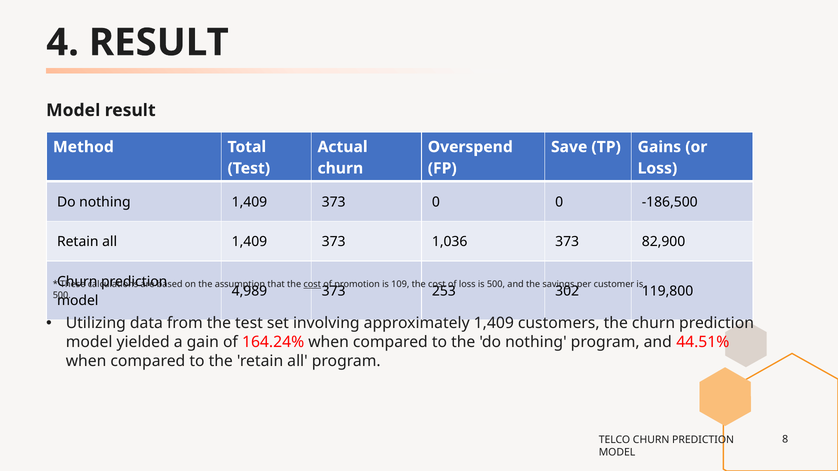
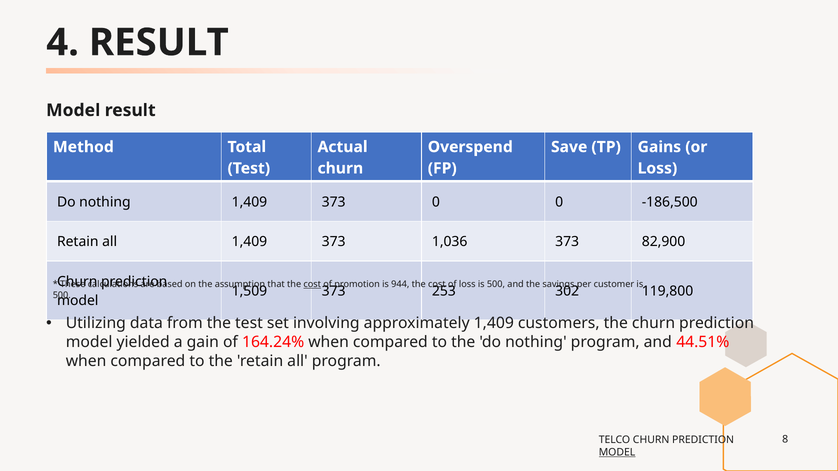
109: 109 -> 944
4,989: 4,989 -> 1,509
MODEL at (617, 453) underline: none -> present
